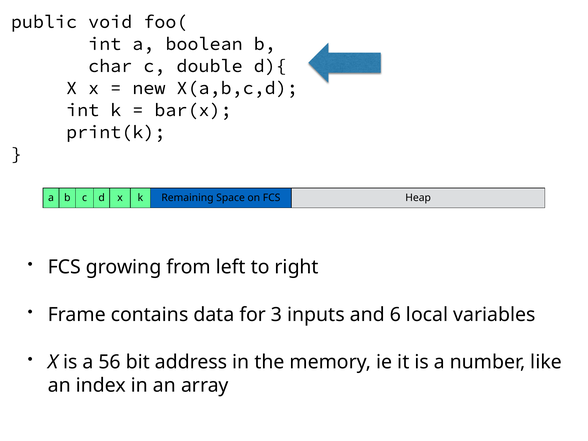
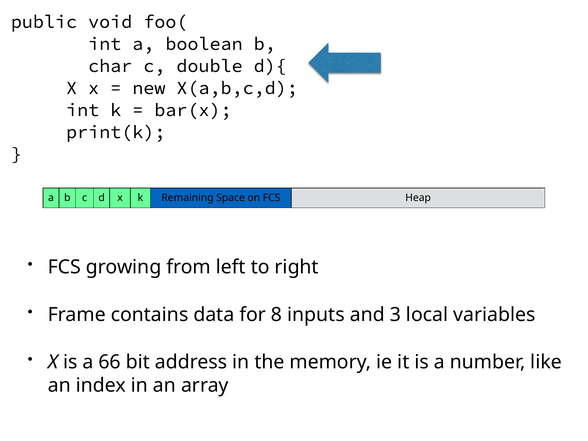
3: 3 -> 8
6: 6 -> 3
56: 56 -> 66
